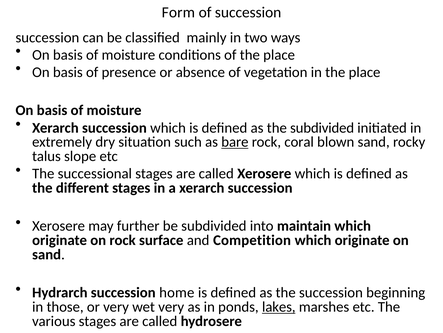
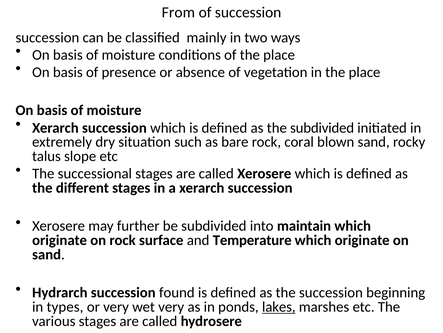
Form: Form -> From
bare underline: present -> none
Competition: Competition -> Temperature
home: home -> found
those: those -> types
